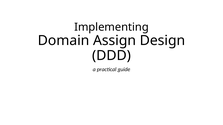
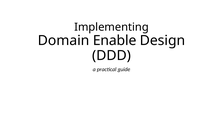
Assign: Assign -> Enable
